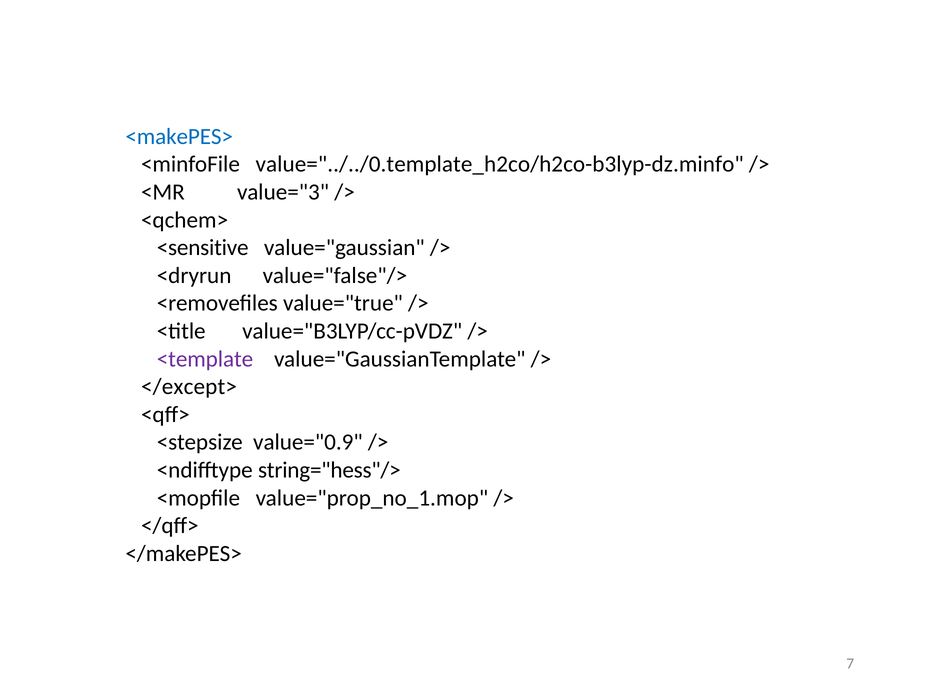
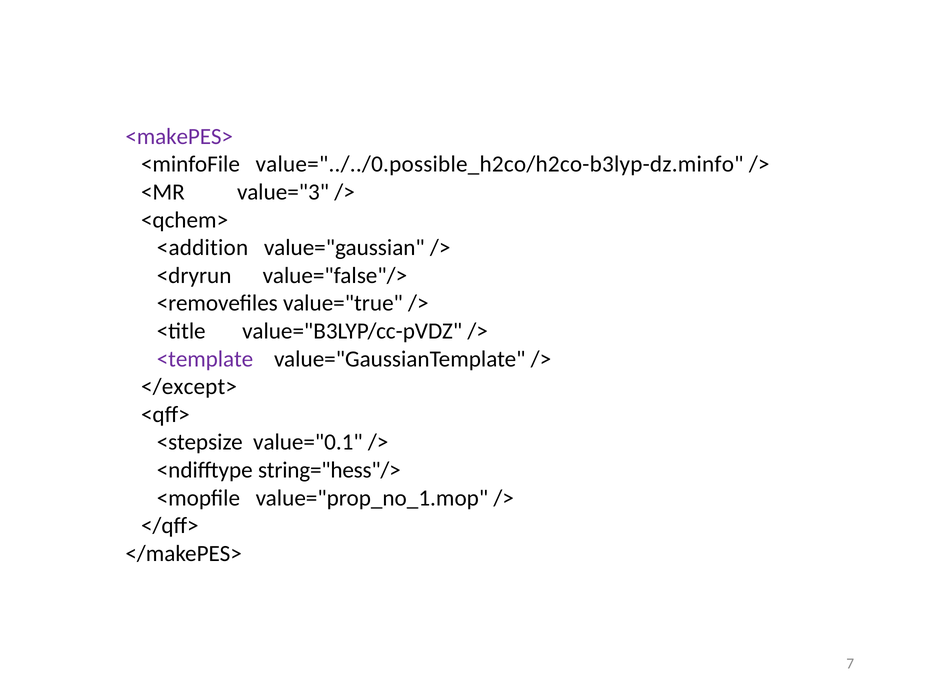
<makePES> colour: blue -> purple
value="../../0.template_h2co/h2co-b3lyp-dz.minfo: value="../../0.template_h2co/h2co-b3lyp-dz.minfo -> value="../../0.possible_h2co/h2co-b3lyp-dz.minfo
<sensitive: <sensitive -> <addition
value="0.9: value="0.9 -> value="0.1
